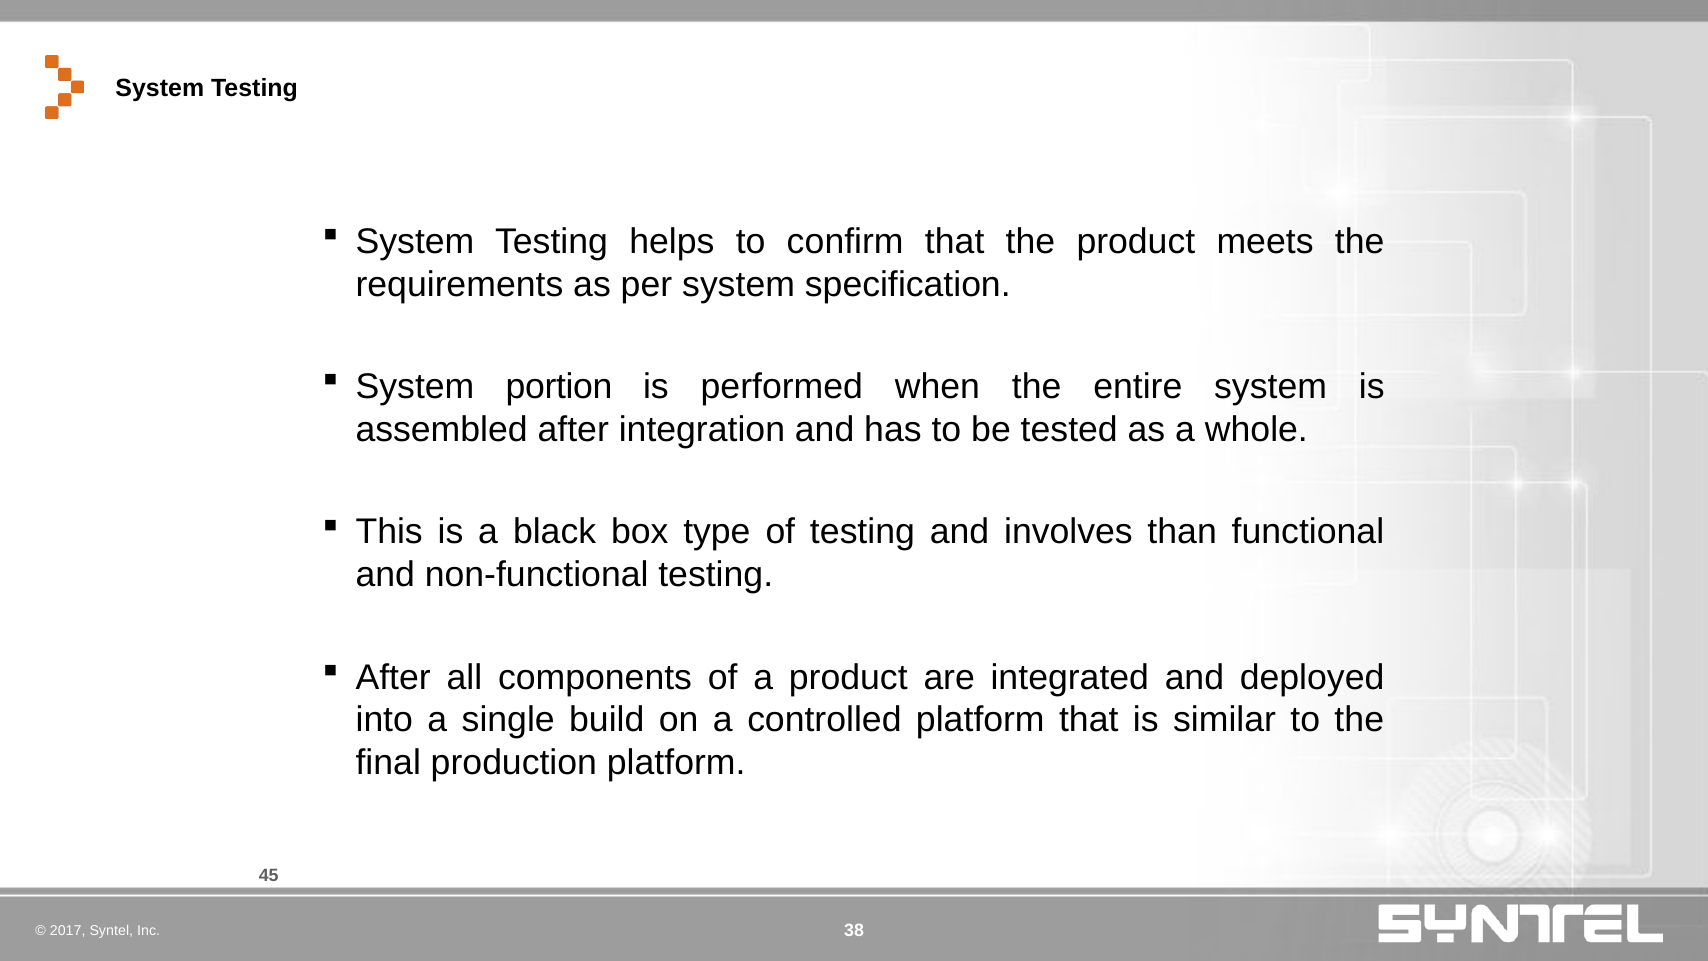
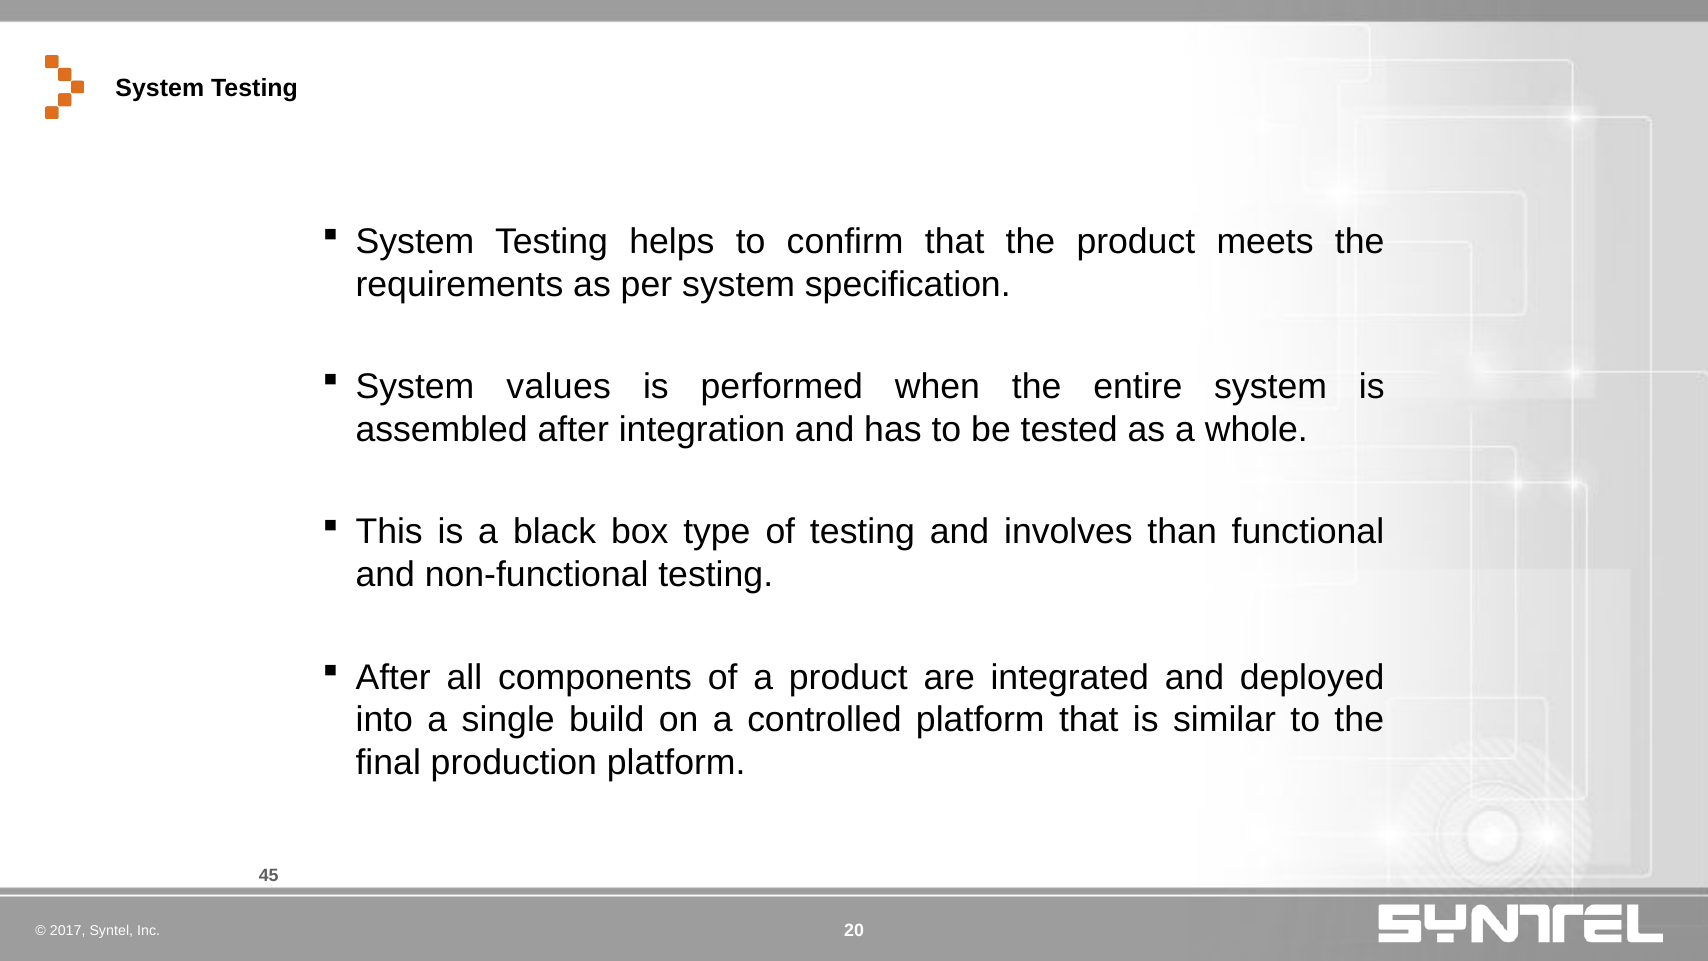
portion: portion -> values
38: 38 -> 20
